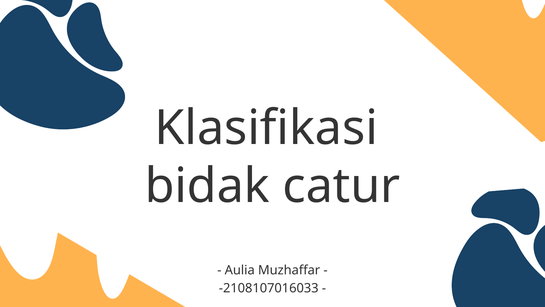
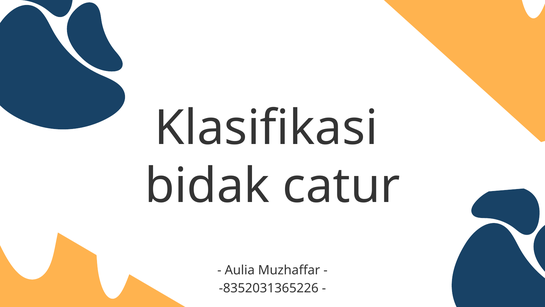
-2108107016033: -2108107016033 -> -8352031365226
